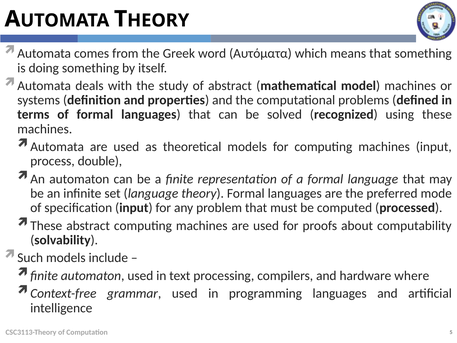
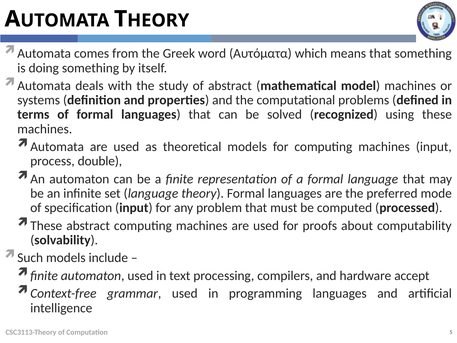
where: where -> accept
